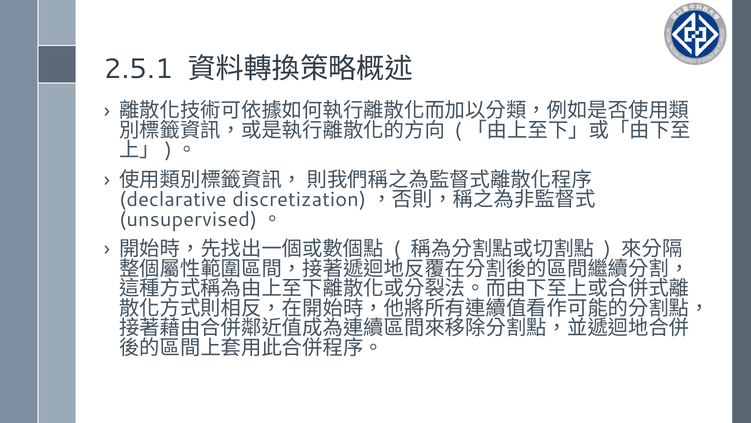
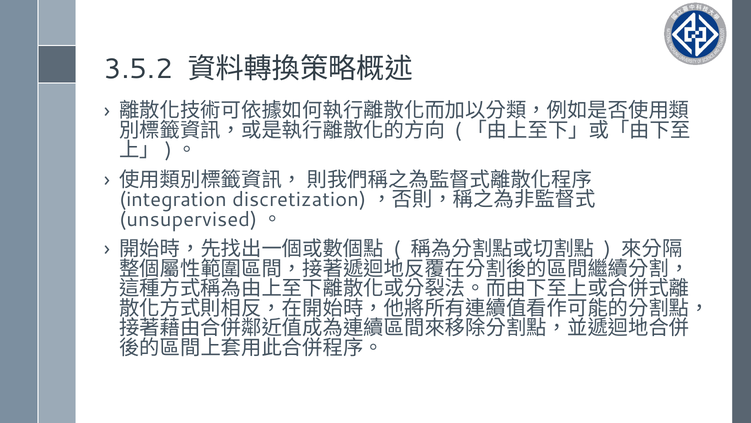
2.5.1: 2.5.1 -> 3.5.2
declarative: declarative -> integration
